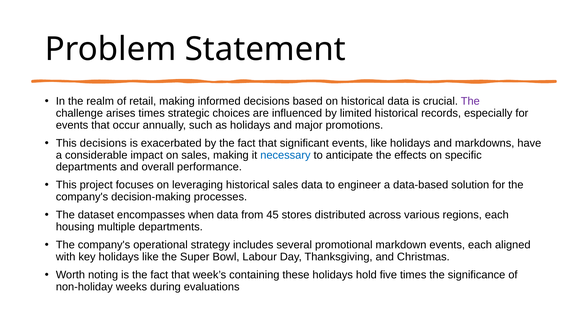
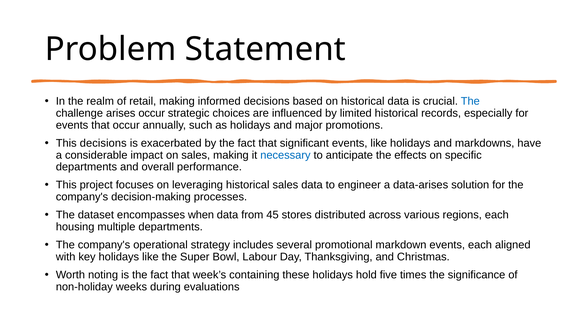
The at (470, 101) colour: purple -> blue
arises times: times -> occur
data-based: data-based -> data-arises
